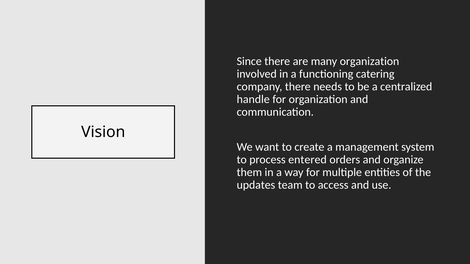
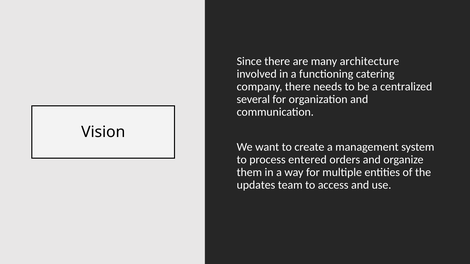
many organization: organization -> architecture
handle: handle -> several
